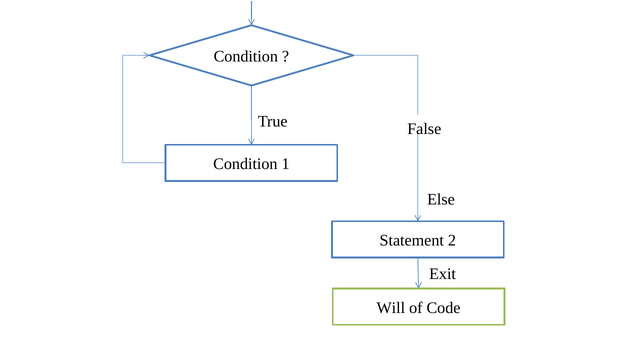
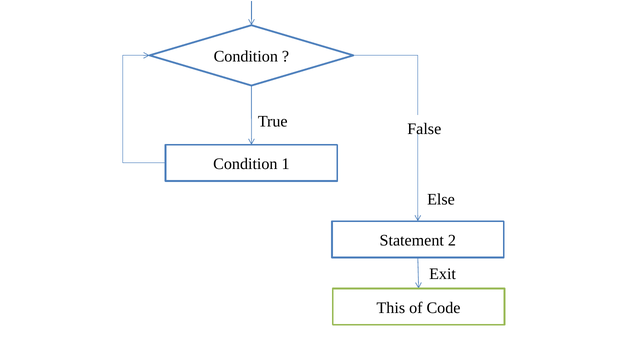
Will: Will -> This
